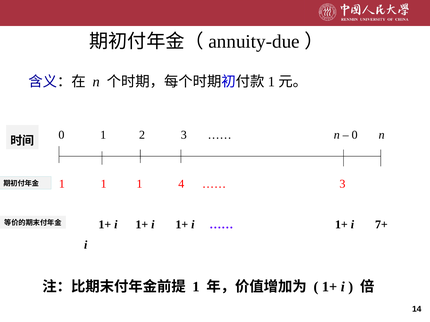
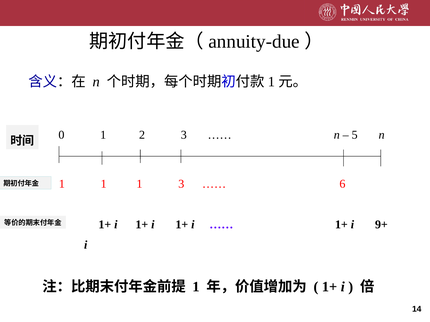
0 at (355, 135): 0 -> 5
1 4: 4 -> 3
3 at (342, 184): 3 -> 6
7+: 7+ -> 9+
